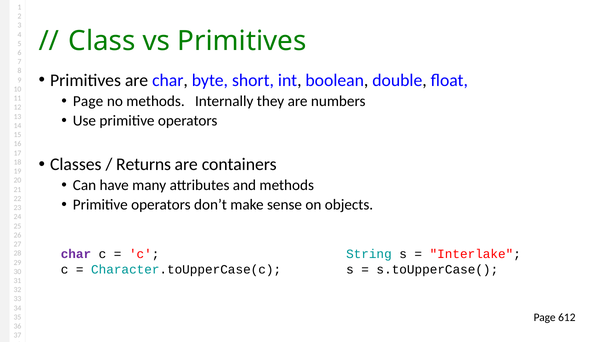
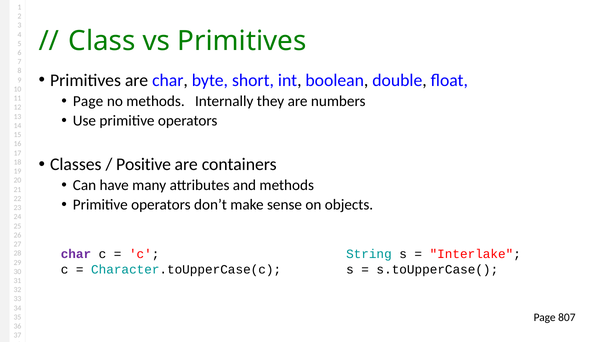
Returns: Returns -> Positive
612: 612 -> 807
